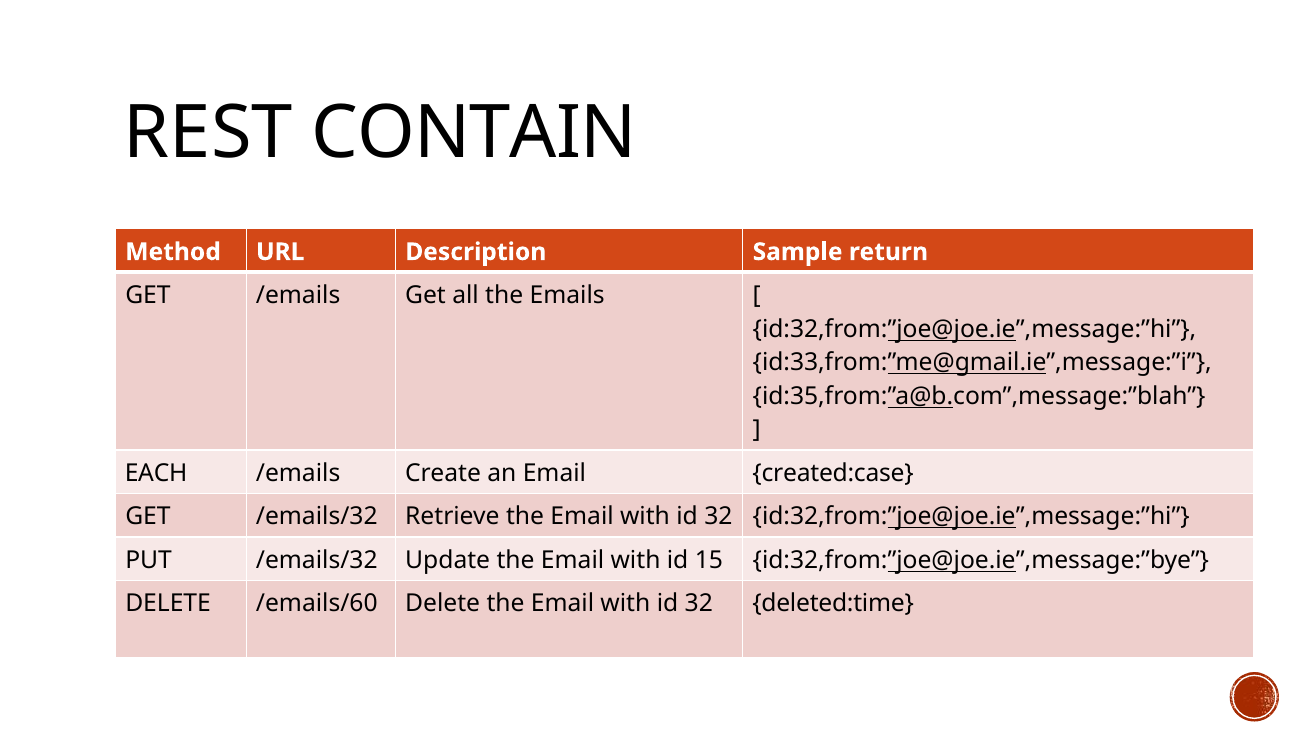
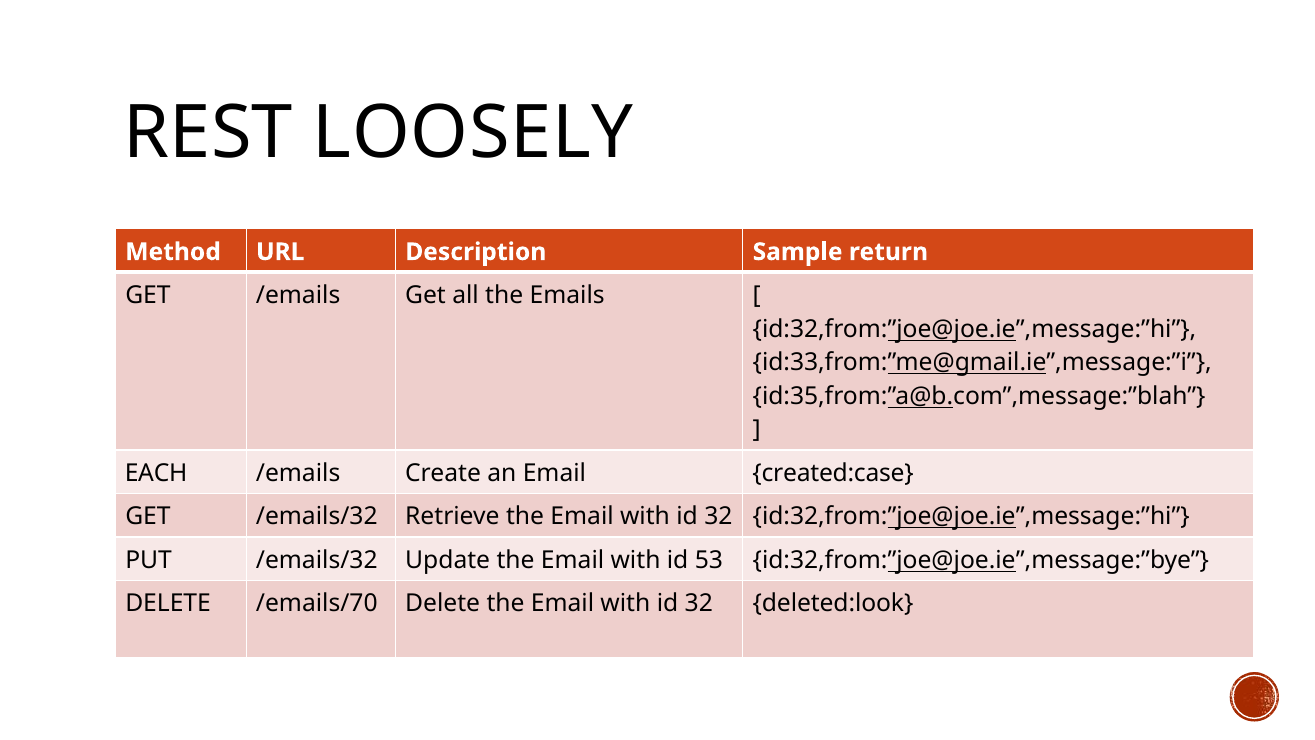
CONTAIN: CONTAIN -> LOOSELY
15: 15 -> 53
/emails/60: /emails/60 -> /emails/70
deleted:time: deleted:time -> deleted:look
